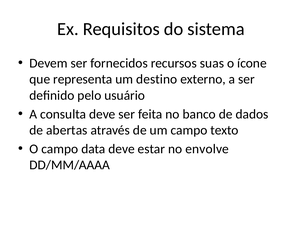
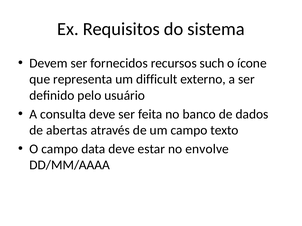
suas: suas -> such
destino: destino -> difficult
